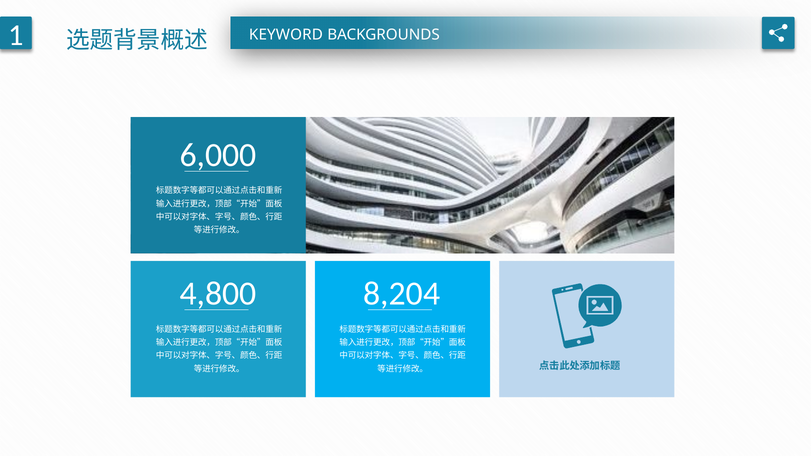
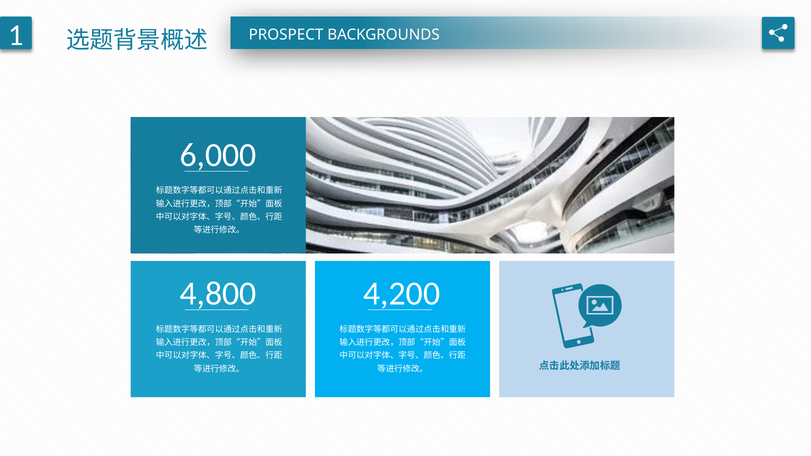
KEYWORD: KEYWORD -> PROSPECT
8,204: 8,204 -> 4,200
